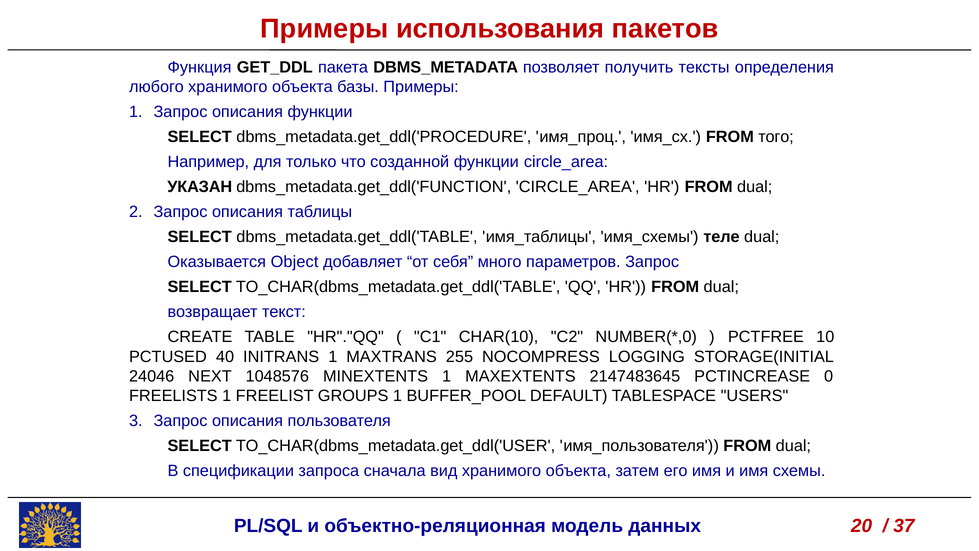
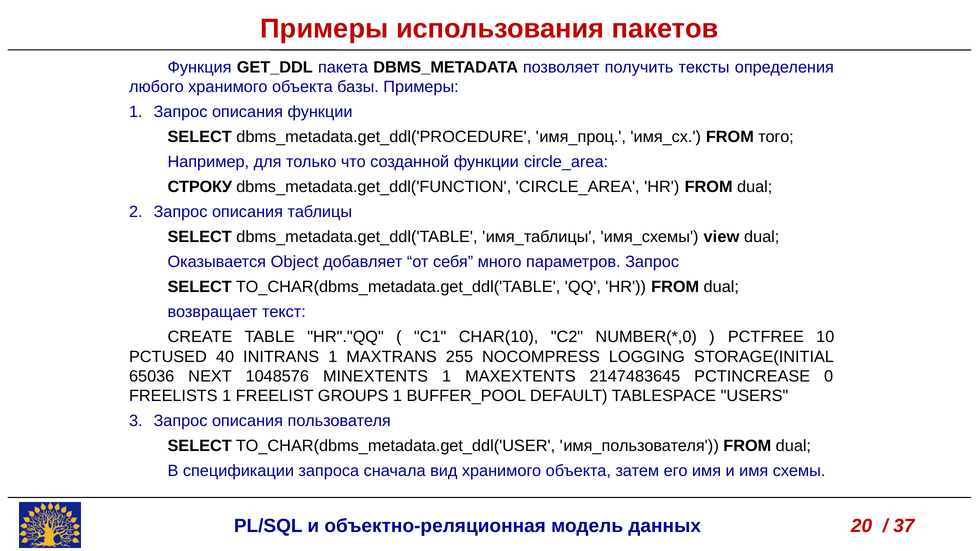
УКАЗАН: УКАЗАН -> СТРОКУ
теле: теле -> view
24046: 24046 -> 65036
